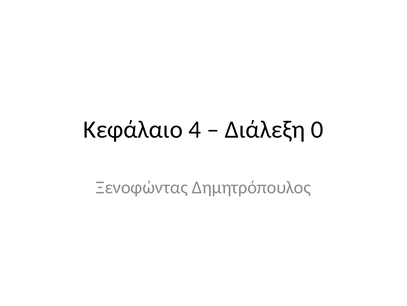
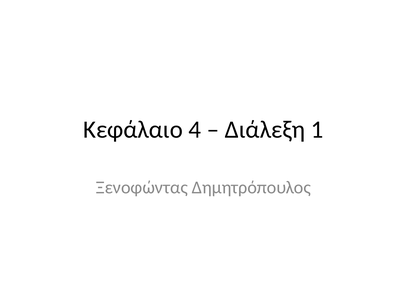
0: 0 -> 1
